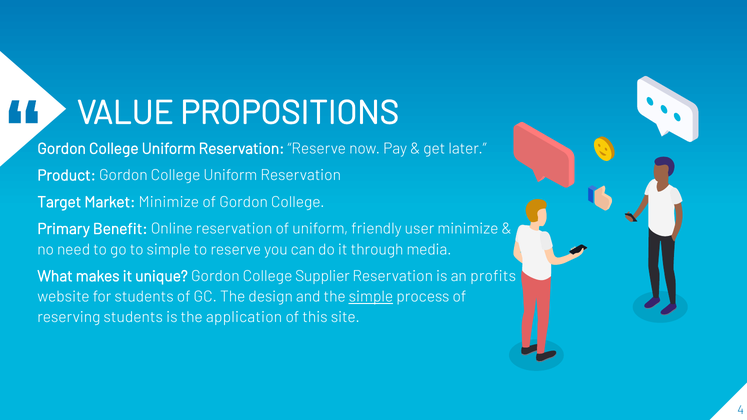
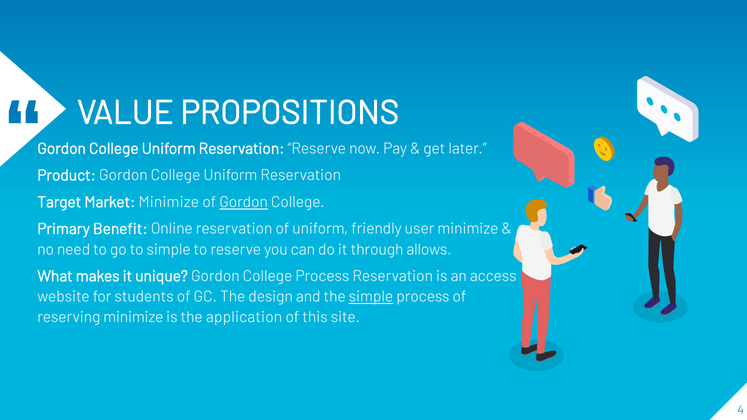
Gordon at (244, 202) underline: none -> present
media: media -> allows
College Supplier: Supplier -> Process
profits: profits -> access
reserving students: students -> minimize
